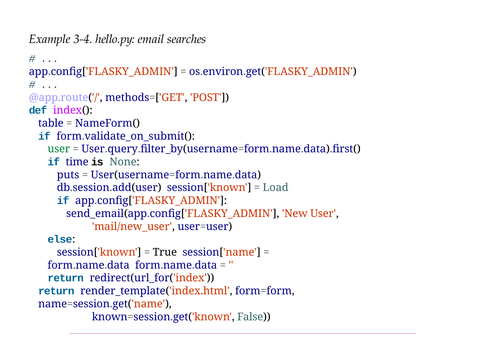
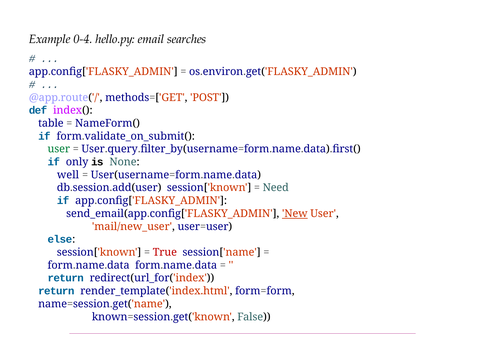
3-4: 3-4 -> 0-4
time: time -> only
puts: puts -> well
Load: Load -> Need
New underline: none -> present
True colour: black -> red
